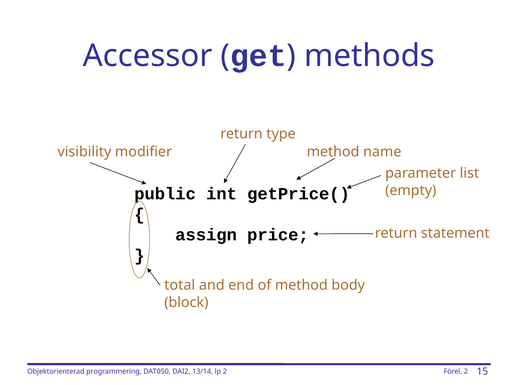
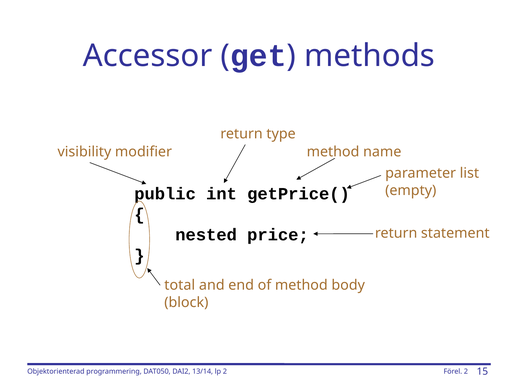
assign: assign -> nested
